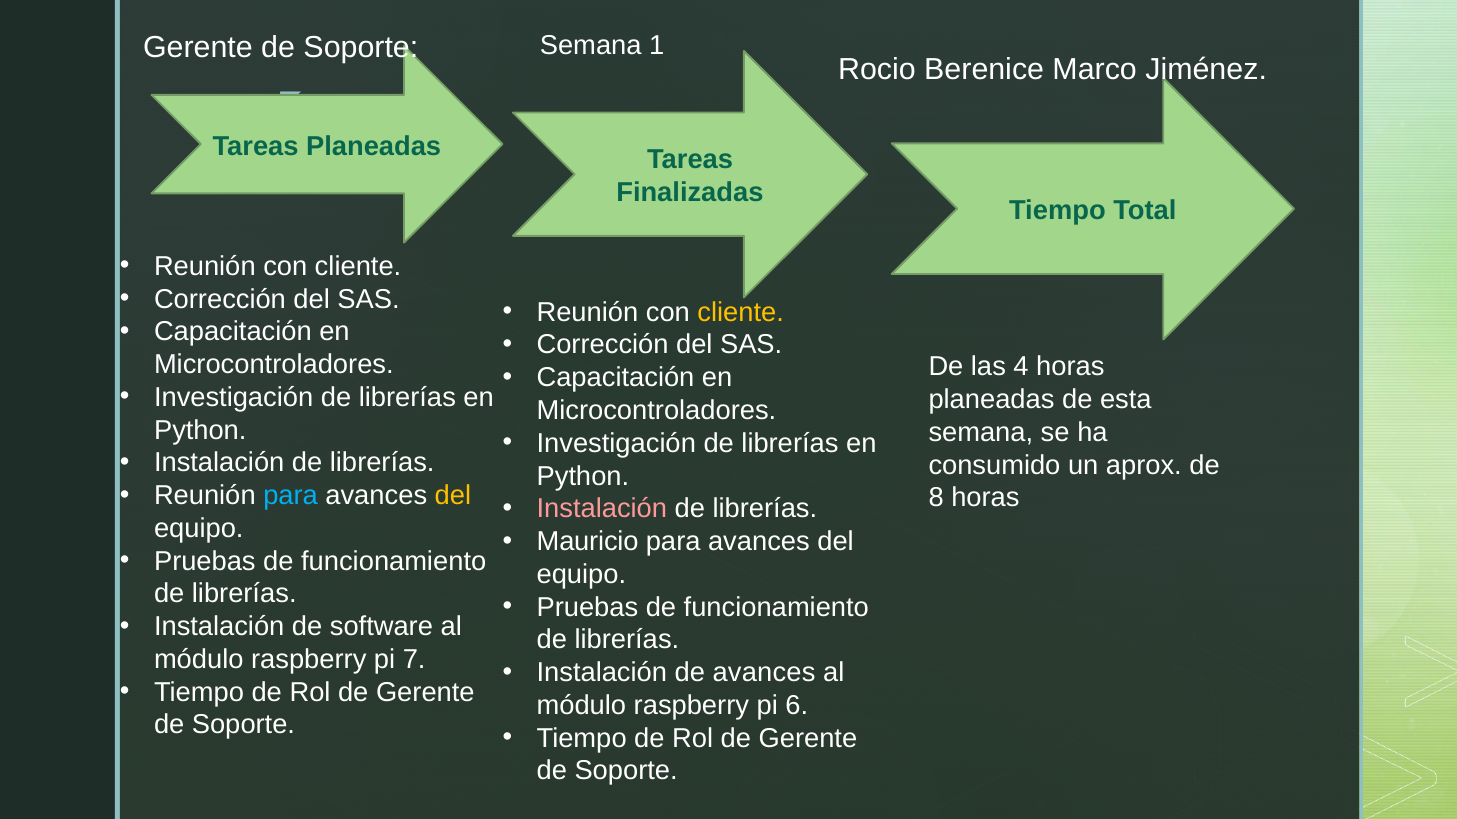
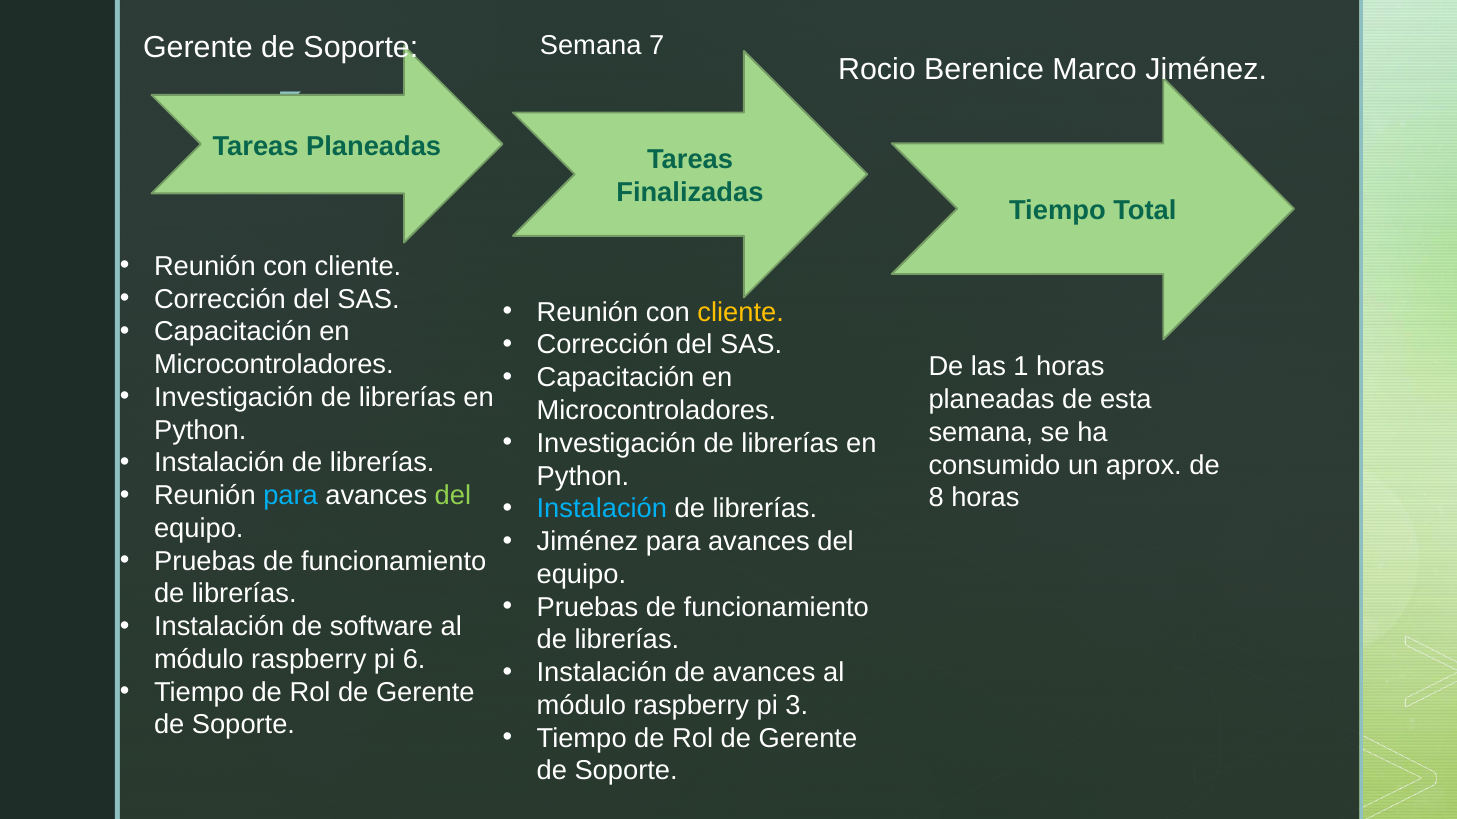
1: 1 -> 7
4: 4 -> 1
del at (453, 496) colour: yellow -> light green
Instalación at (602, 509) colour: pink -> light blue
Mauricio at (588, 542): Mauricio -> Jiménez
7: 7 -> 6
6: 6 -> 3
